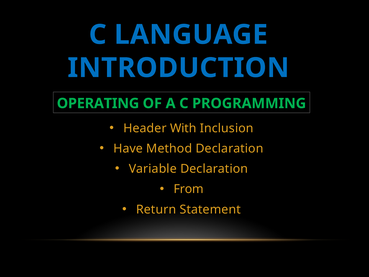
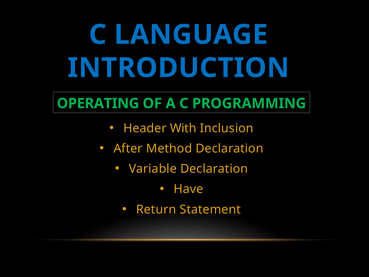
Have: Have -> After
From: From -> Have
